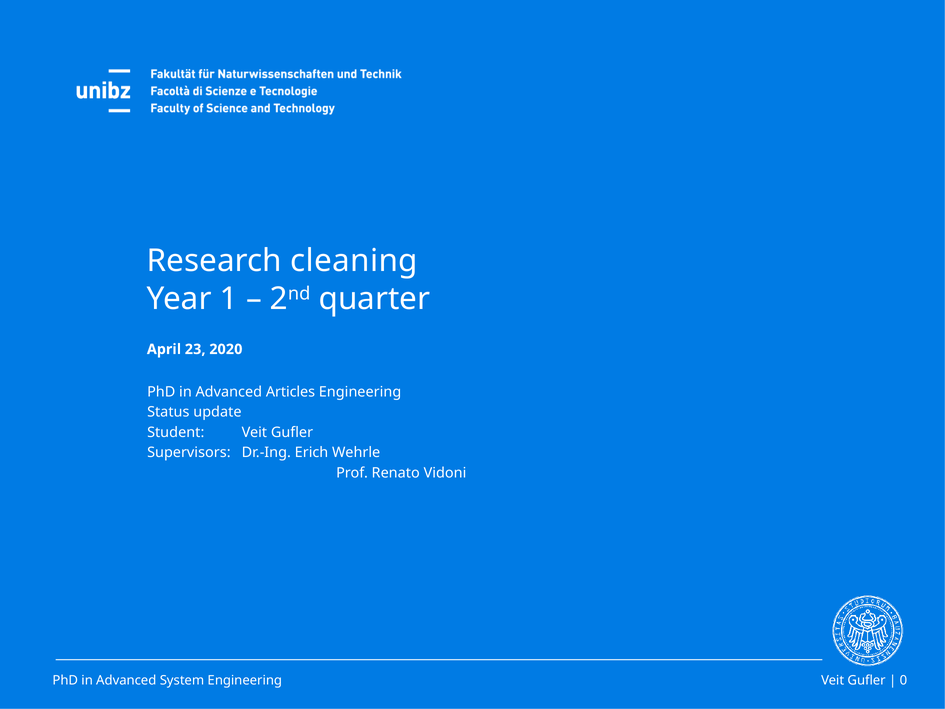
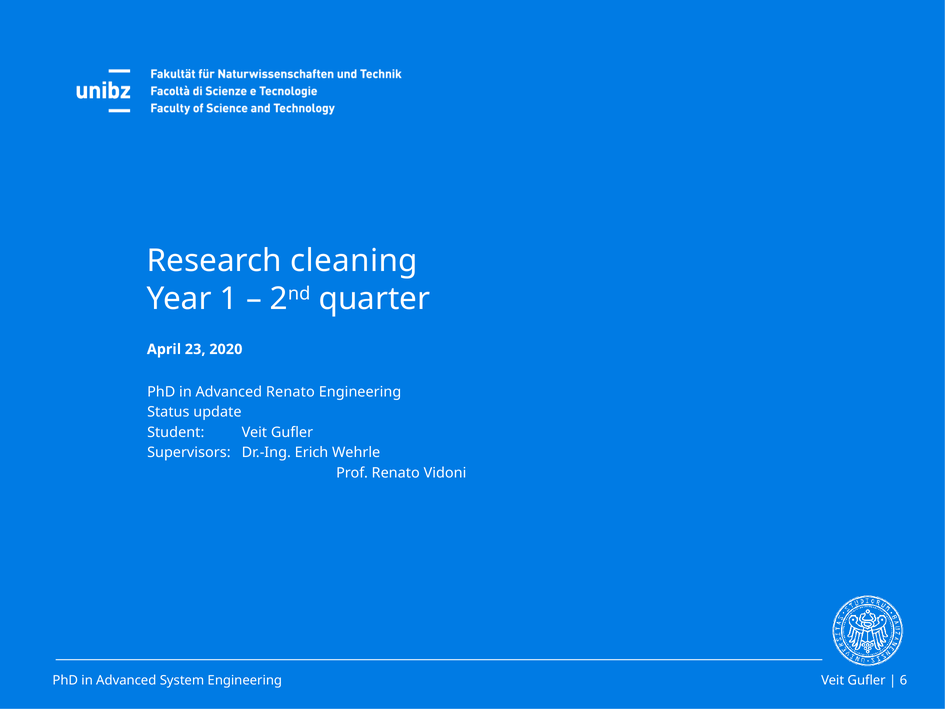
Advanced Articles: Articles -> Renato
0: 0 -> 6
